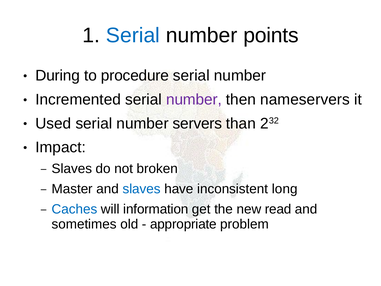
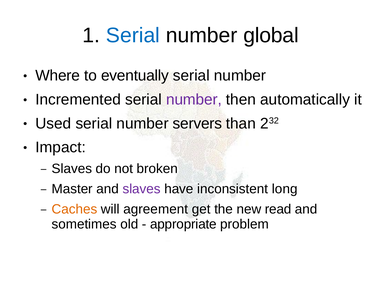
points: points -> global
During: During -> Where
procedure: procedure -> eventually
nameservers: nameservers -> automatically
slaves at (142, 189) colour: blue -> purple
Caches colour: blue -> orange
information: information -> agreement
